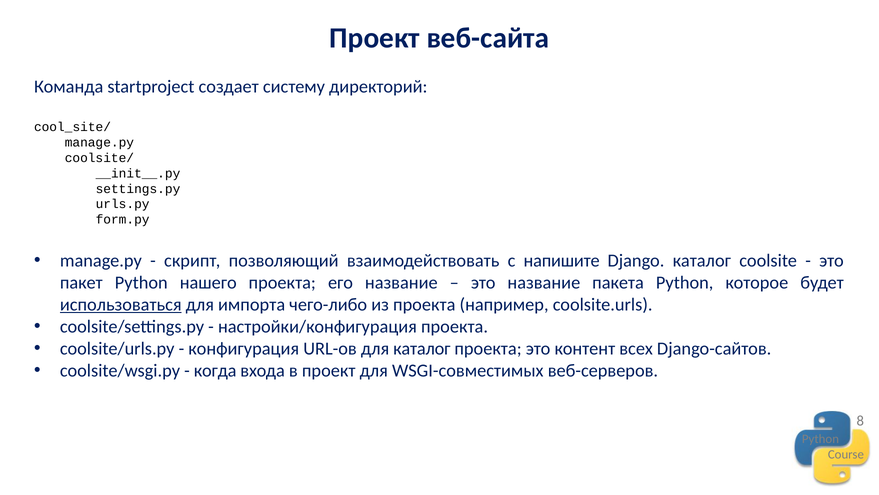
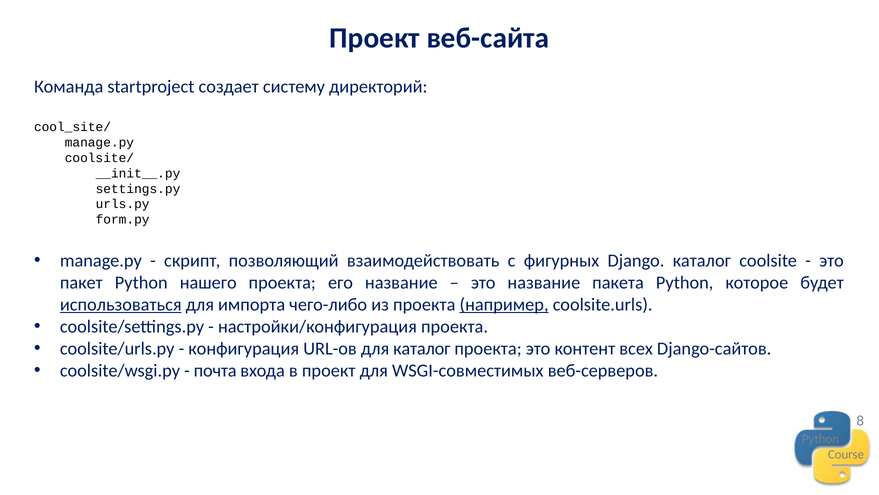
напишите: напишите -> фигурных
например underline: none -> present
когда: когда -> почта
